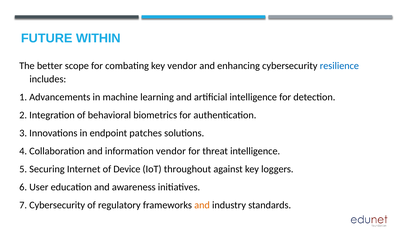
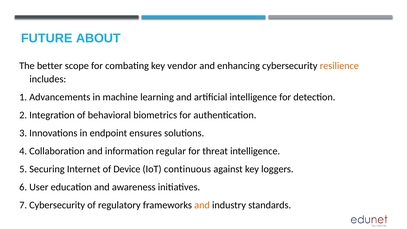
WITHIN: WITHIN -> ABOUT
resilience colour: blue -> orange
patches: patches -> ensures
information vendor: vendor -> regular
throughout: throughout -> continuous
